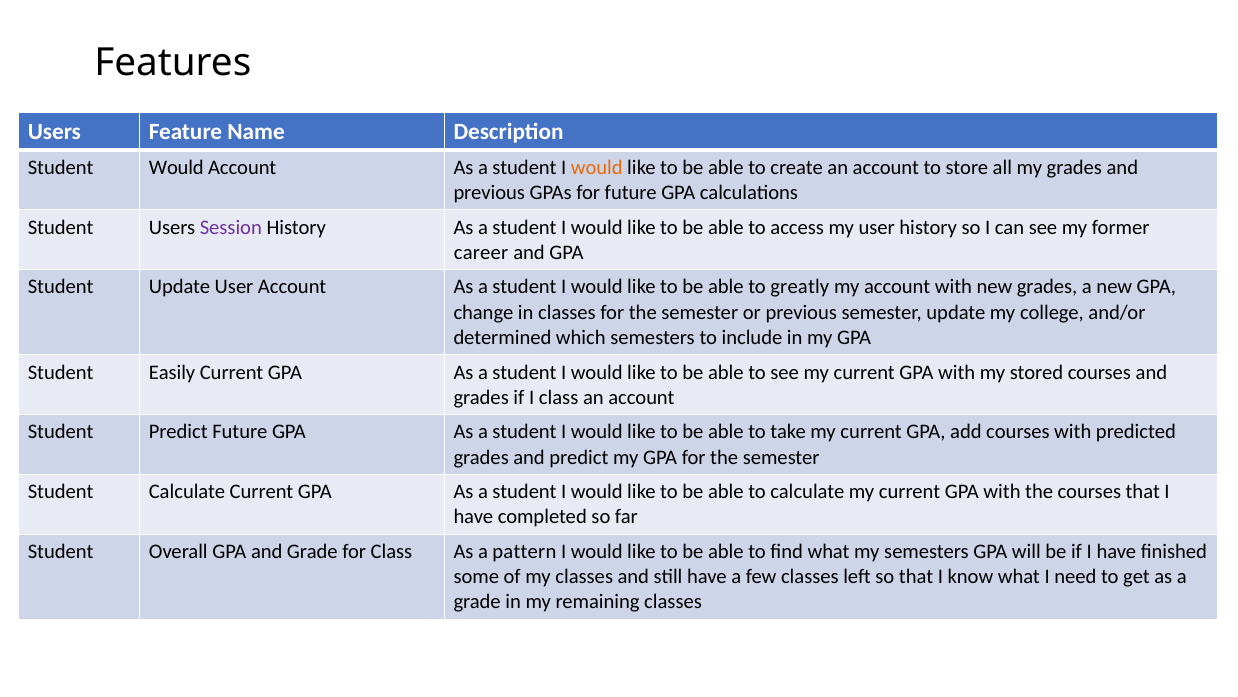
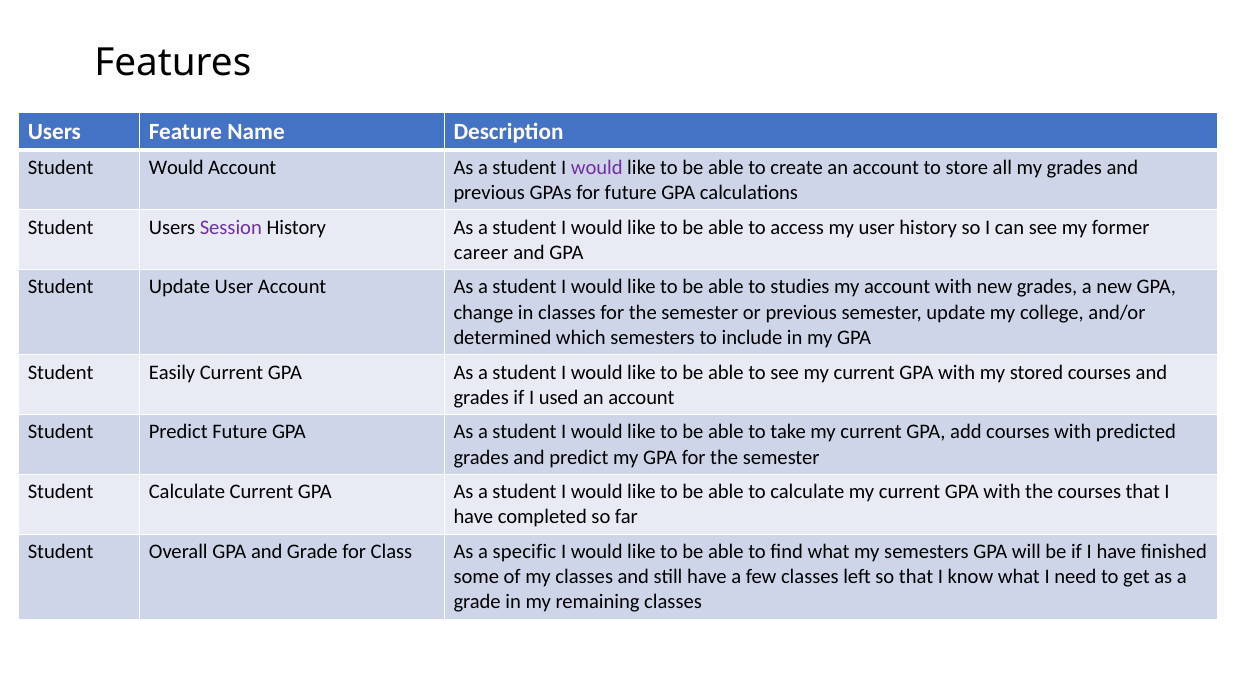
would at (597, 167) colour: orange -> purple
greatly: greatly -> studies
I class: class -> used
pattern: pattern -> specific
